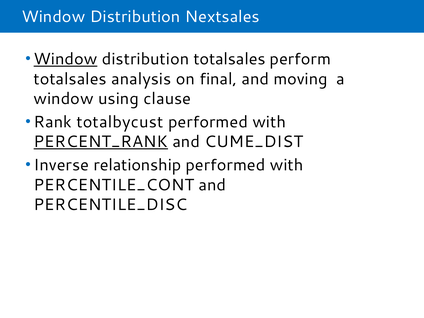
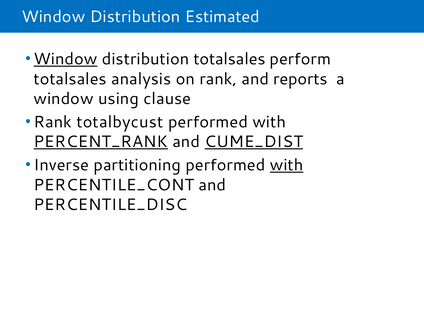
Nextsales: Nextsales -> Estimated
on final: final -> rank
moving: moving -> reports
CUME_DIST underline: none -> present
relationship: relationship -> partitioning
with at (287, 165) underline: none -> present
